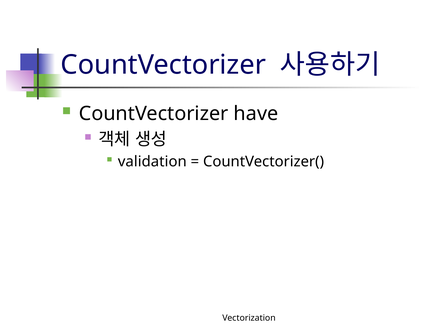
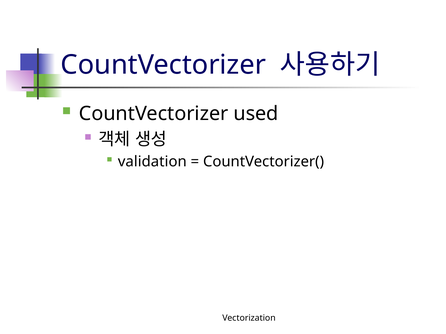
have: have -> used
